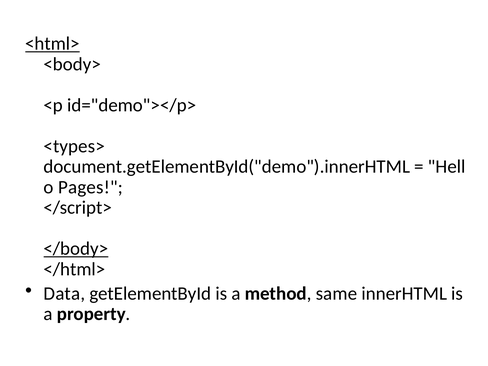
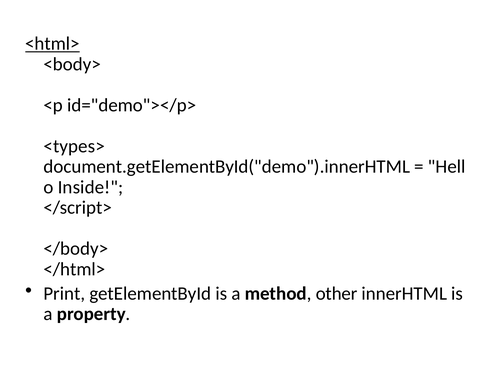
Pages: Pages -> Inside
</body> underline: present -> none
Data: Data -> Print
same: same -> other
